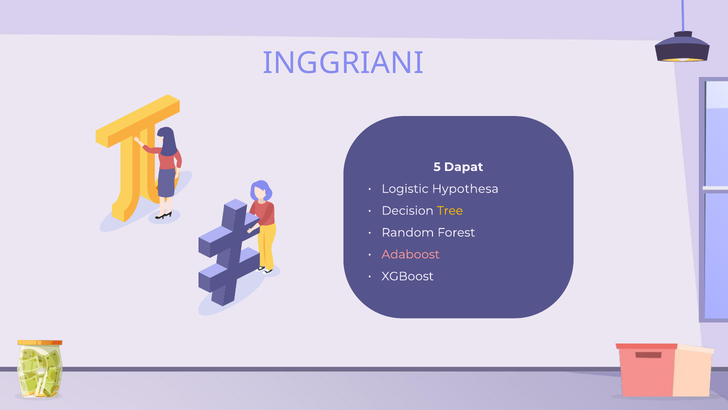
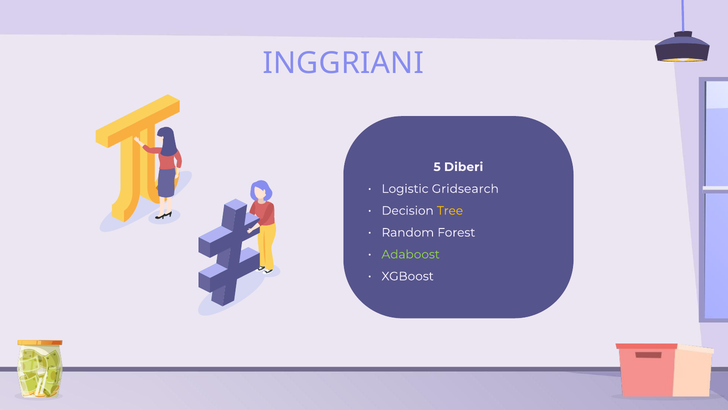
Dapat: Dapat -> Diberi
Hypothesa: Hypothesa -> Gridsearch
Adaboost colour: pink -> light green
